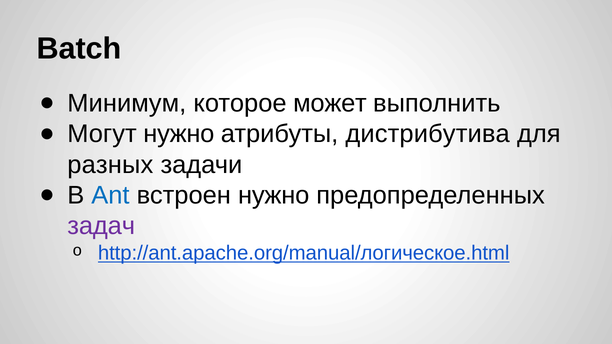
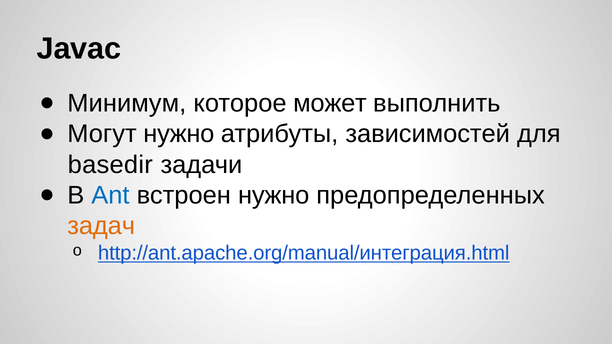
Batch: Batch -> Javac
дистрибутива: дистрибутива -> зависимостей
разных: разных -> basedir
задач colour: purple -> orange
http://ant.apache.org/manual/логическое.html: http://ant.apache.org/manual/логическое.html -> http://ant.apache.org/manual/интеграция.html
